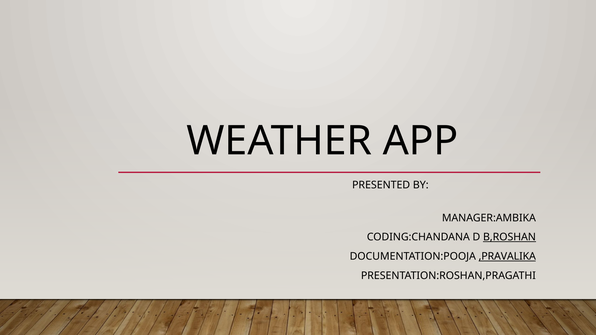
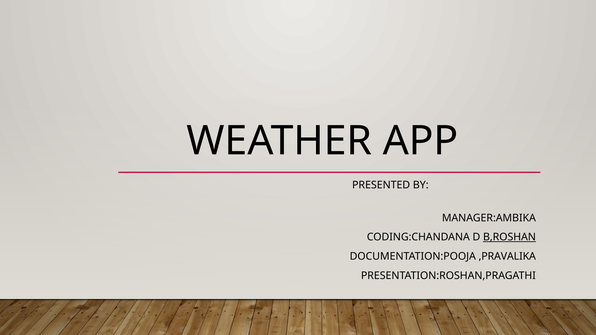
,PRAVALIKA underline: present -> none
